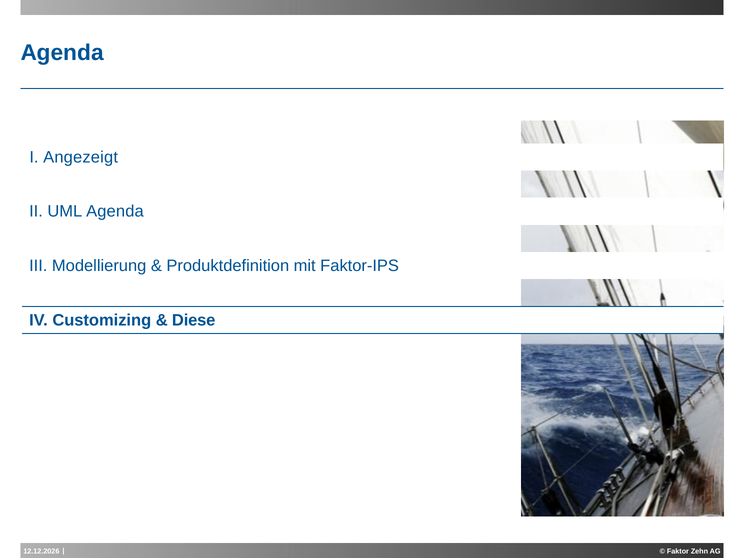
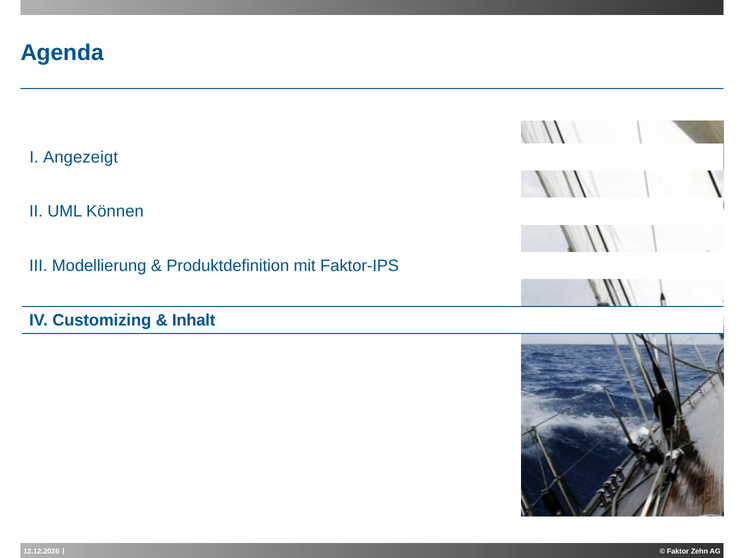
UML Agenda: Agenda -> Können
Diese: Diese -> Inhalt
